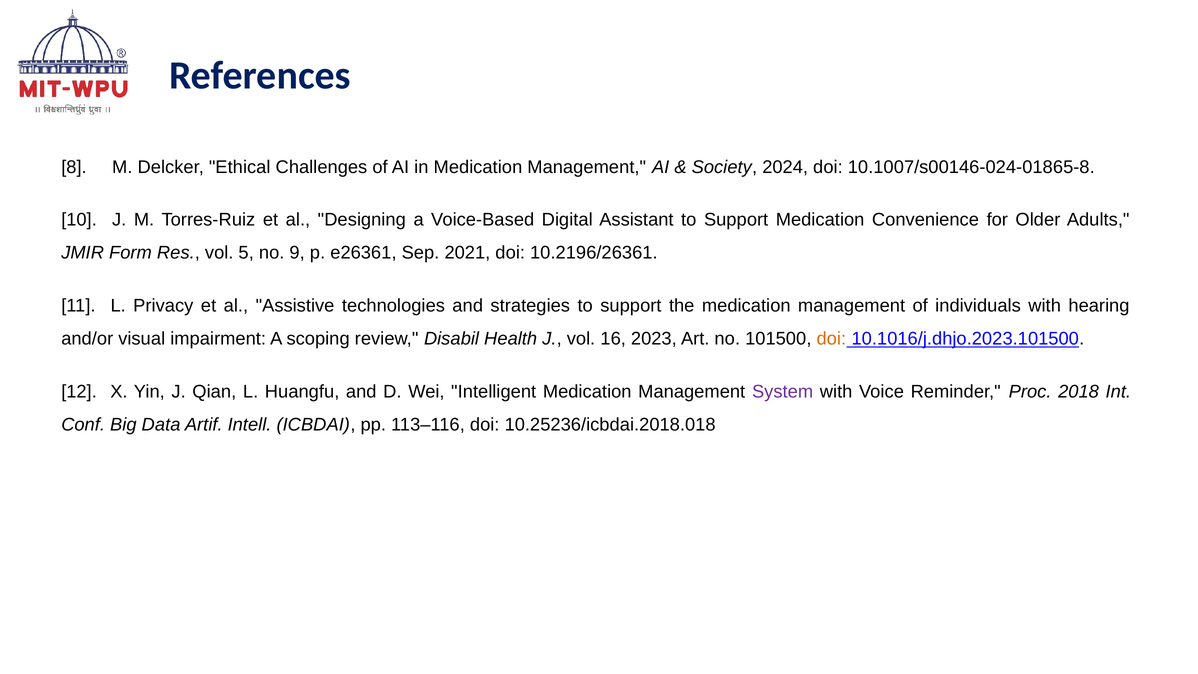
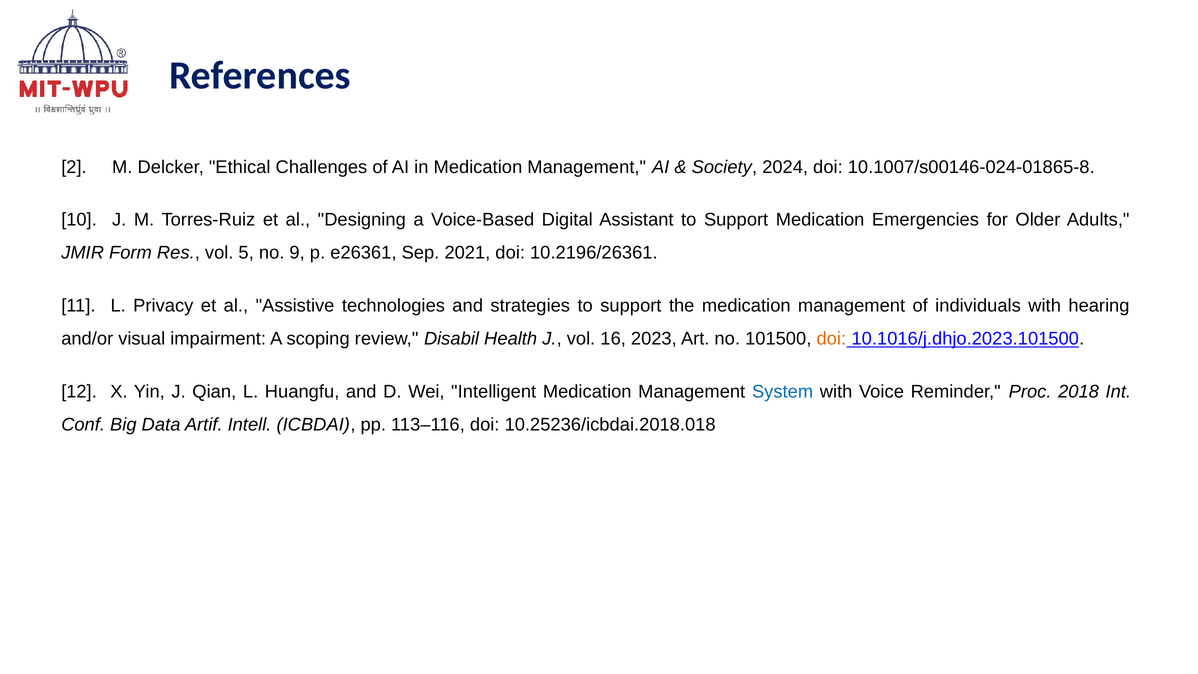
8: 8 -> 2
Convenience: Convenience -> Emergencies
System colour: purple -> blue
